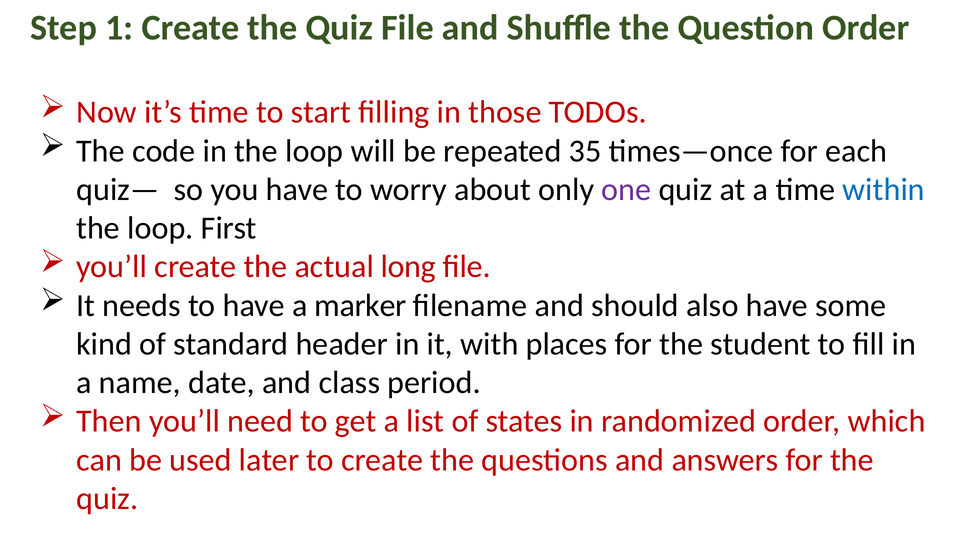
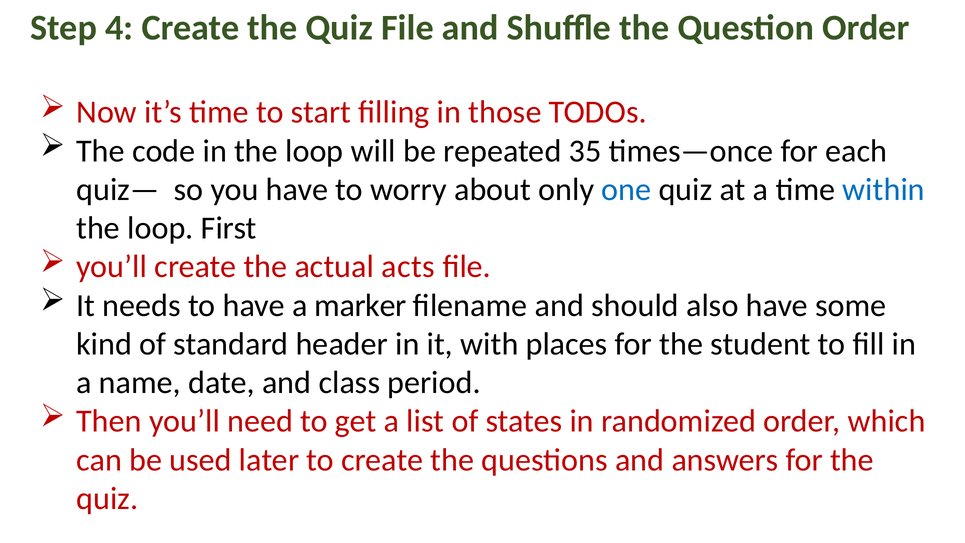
1: 1 -> 4
one colour: purple -> blue
long: long -> acts
